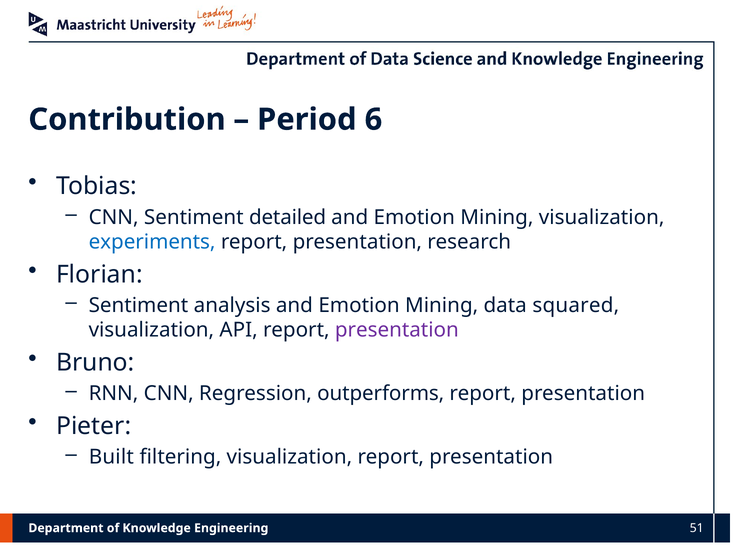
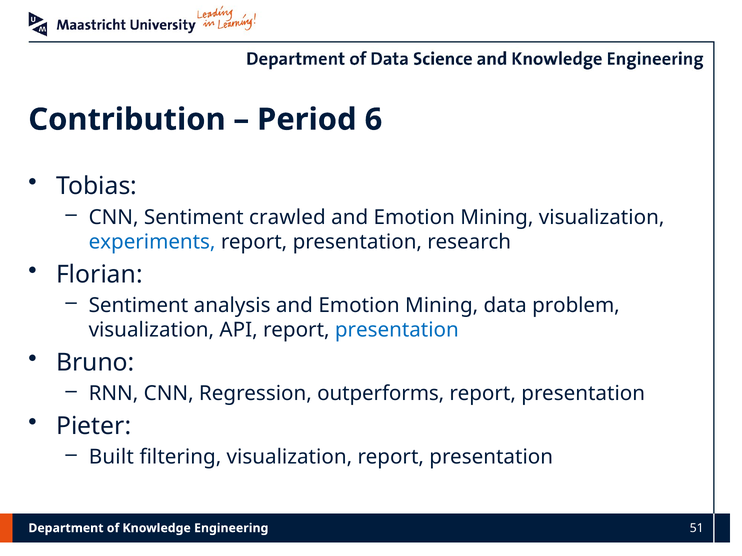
detailed: detailed -> crawled
squared: squared -> problem
presentation at (397, 330) colour: purple -> blue
